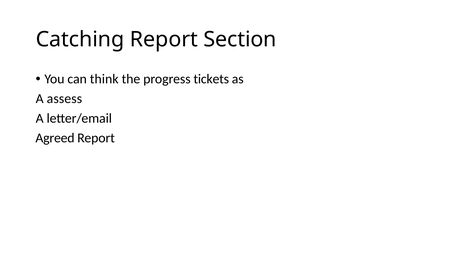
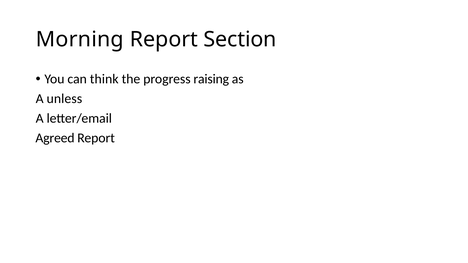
Catching: Catching -> Morning
tickets: tickets -> raising
assess: assess -> unless
